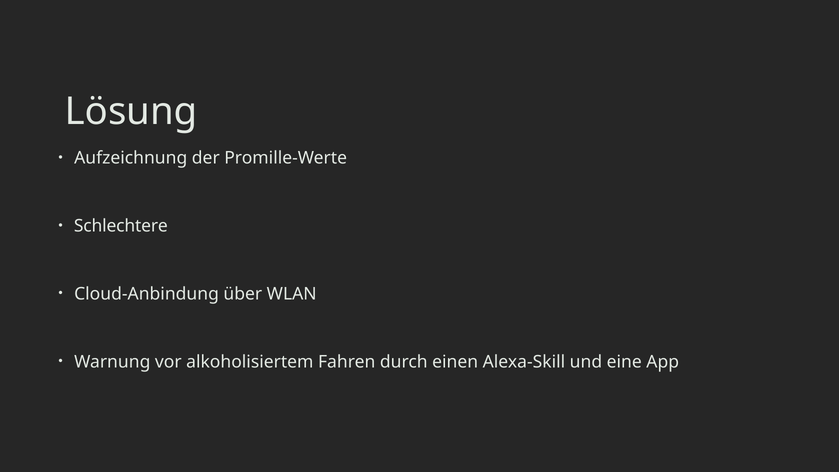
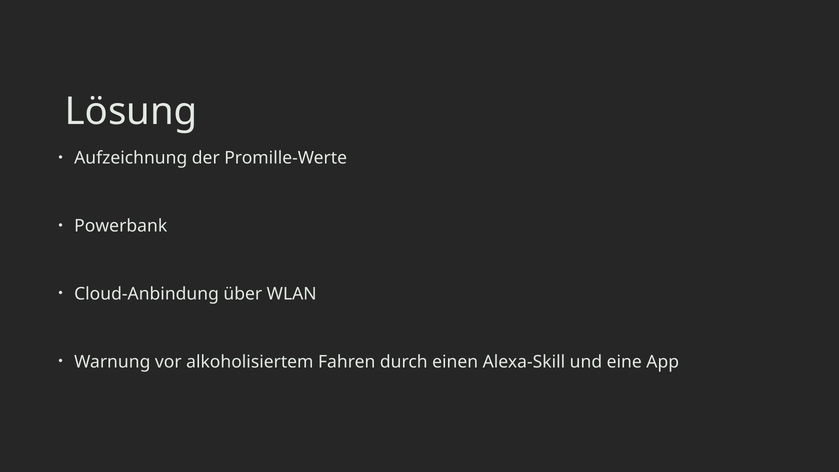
Schlechtere: Schlechtere -> Powerbank
